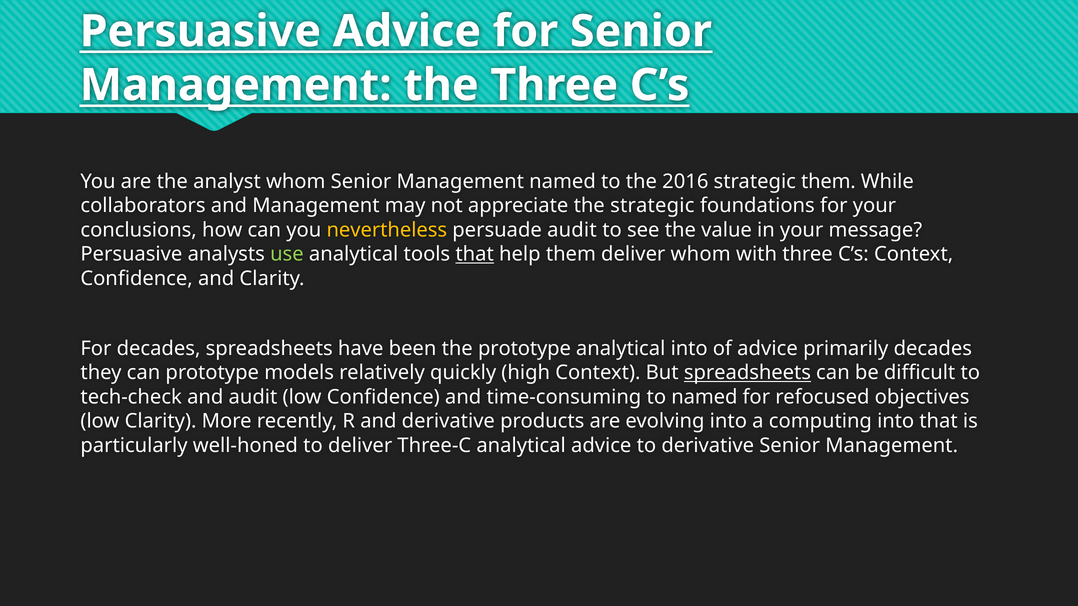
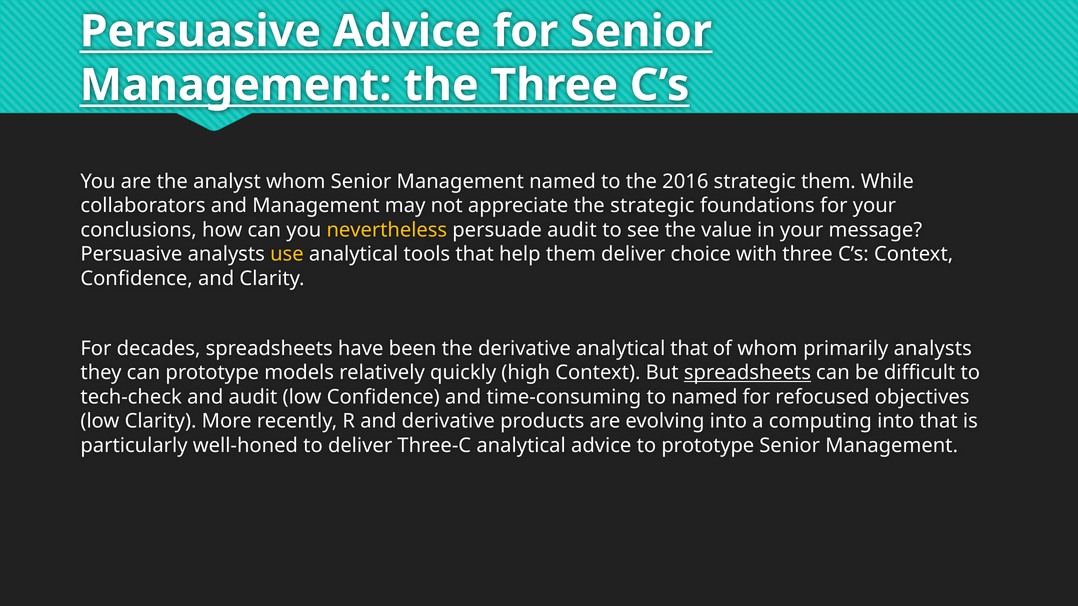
use colour: light green -> yellow
that at (475, 254) underline: present -> none
deliver whom: whom -> choice
the prototype: prototype -> derivative
analytical into: into -> that
of advice: advice -> whom
primarily decades: decades -> analysts
to derivative: derivative -> prototype
